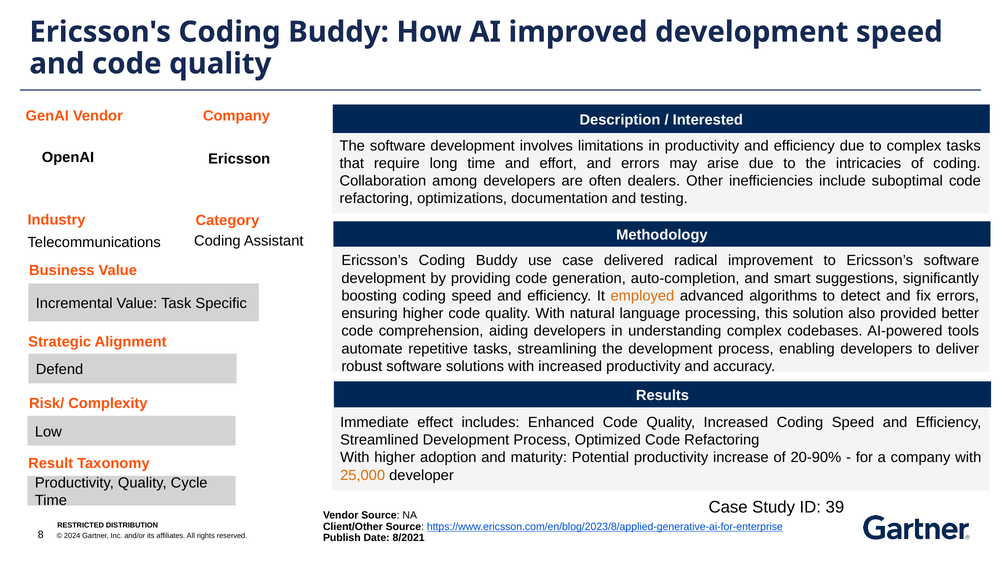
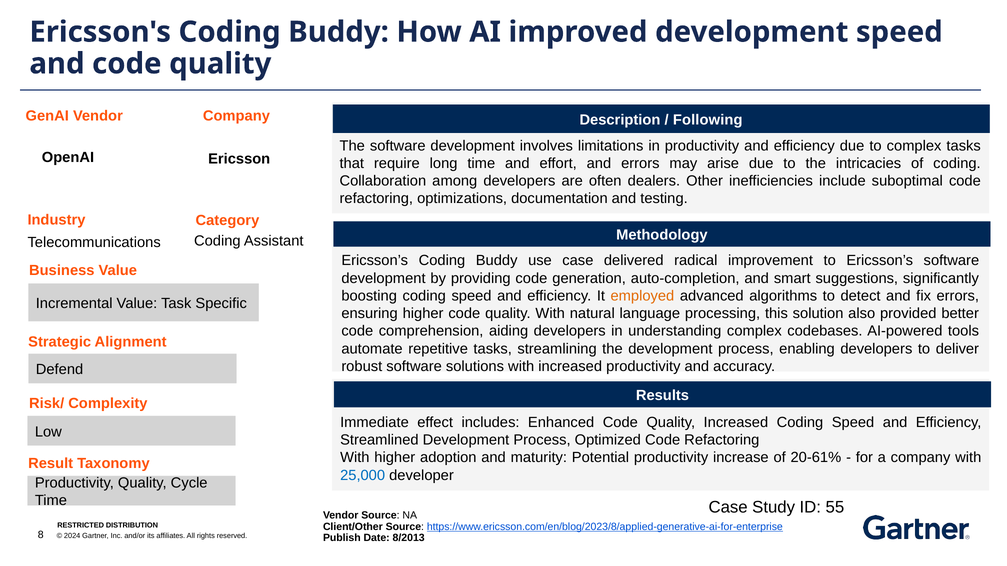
Interested: Interested -> Following
20-90%: 20-90% -> 20-61%
25,000 colour: orange -> blue
39: 39 -> 55
8/2021: 8/2021 -> 8/2013
